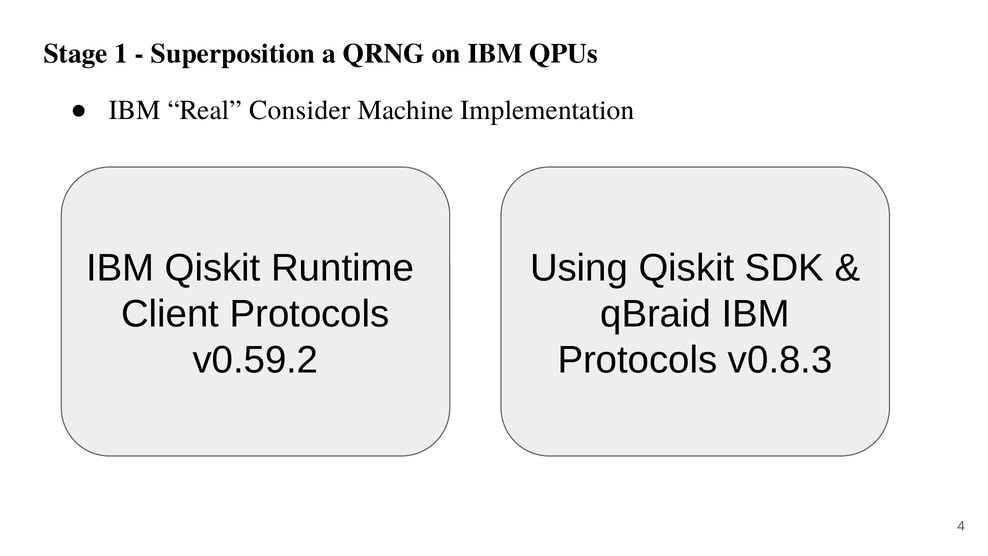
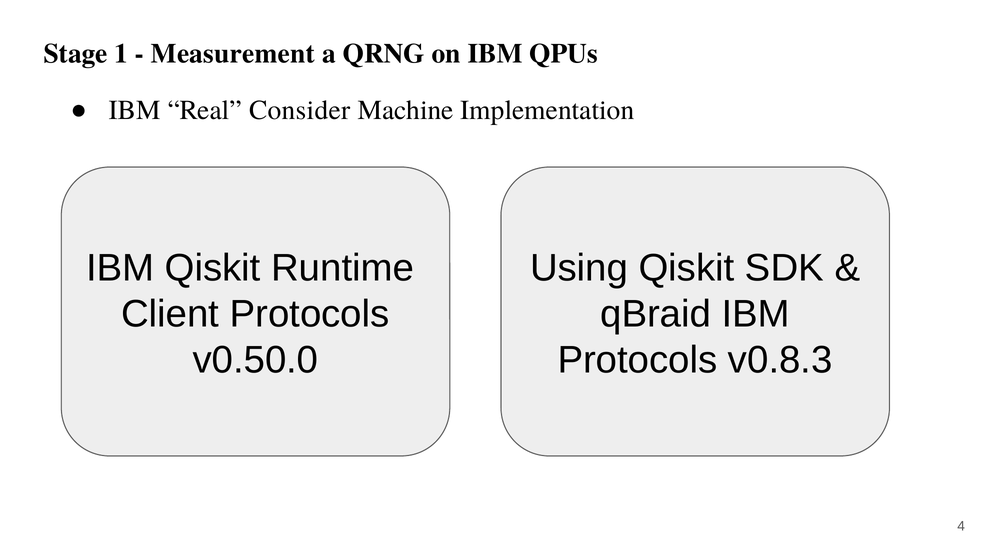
Superposition: Superposition -> Measurement
v0.59.2: v0.59.2 -> v0.50.0
